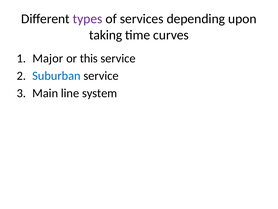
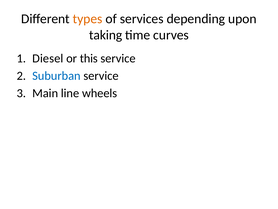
types colour: purple -> orange
Major: Major -> Diesel
system: system -> wheels
